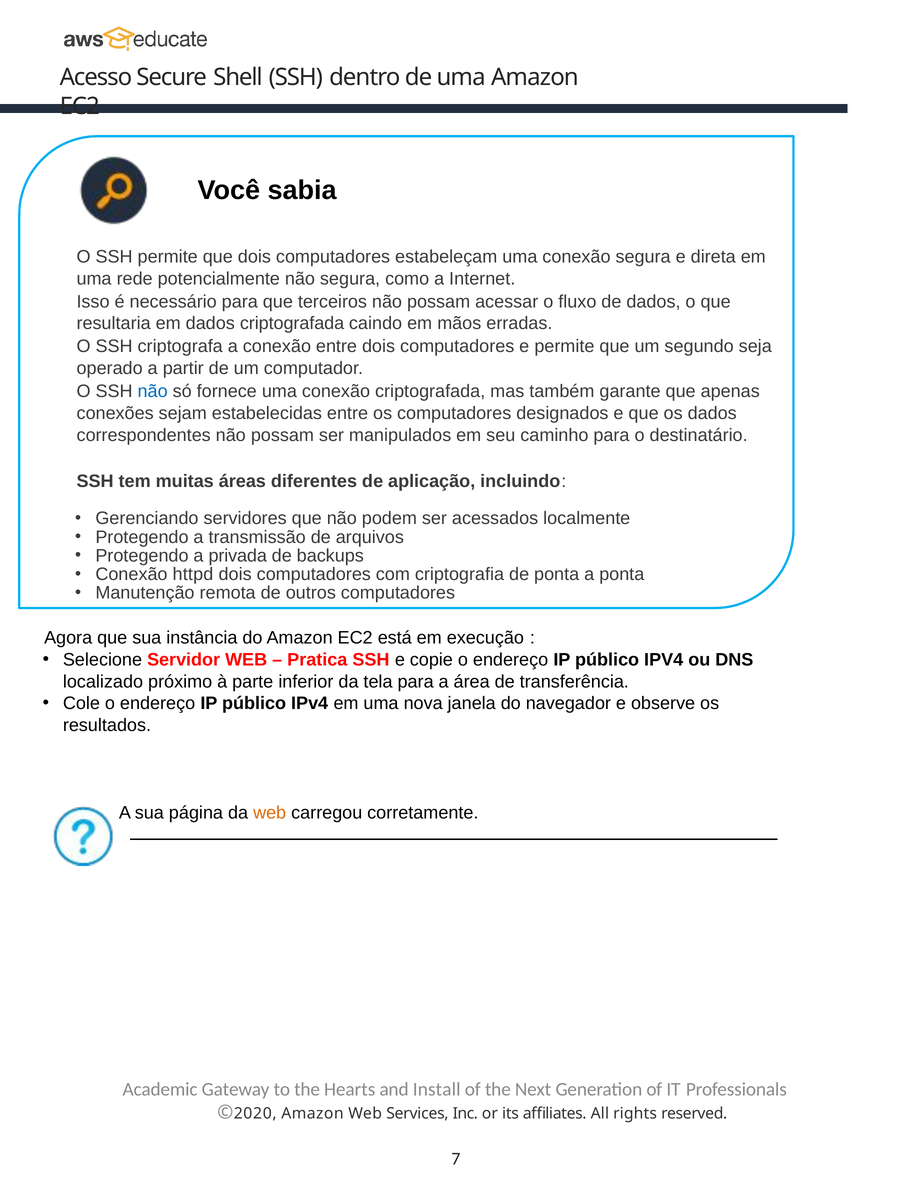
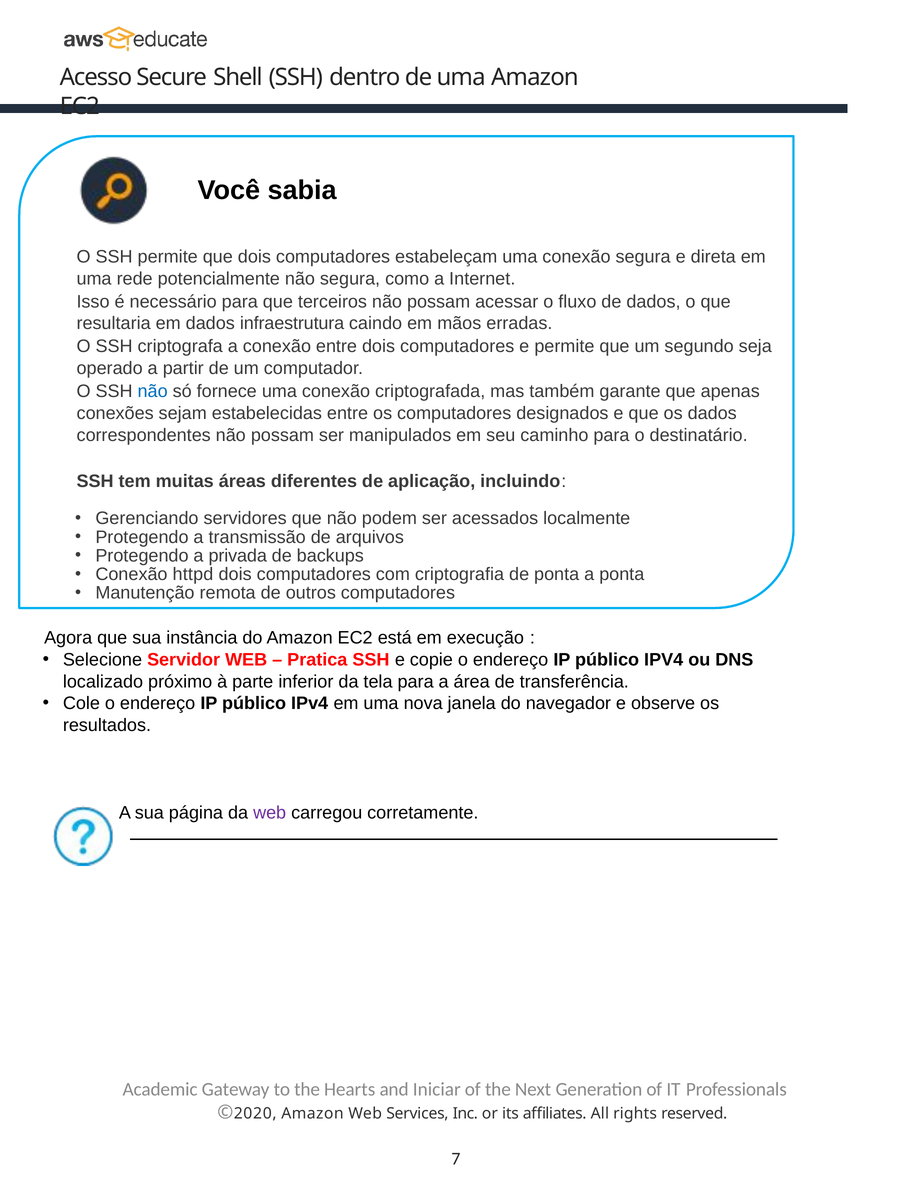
dados criptografada: criptografada -> infraestrutura
web at (270, 813) colour: orange -> purple
Install: Install -> Iniciar
